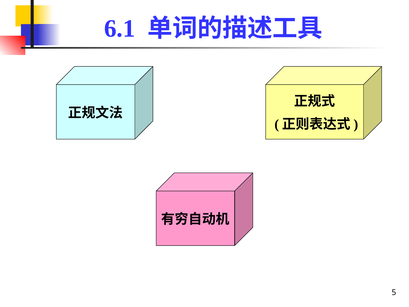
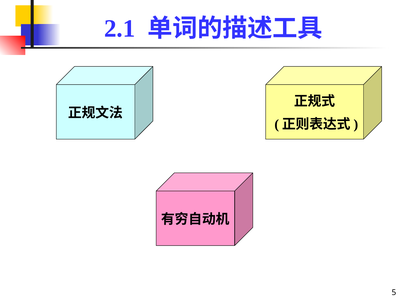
6.1: 6.1 -> 2.1
